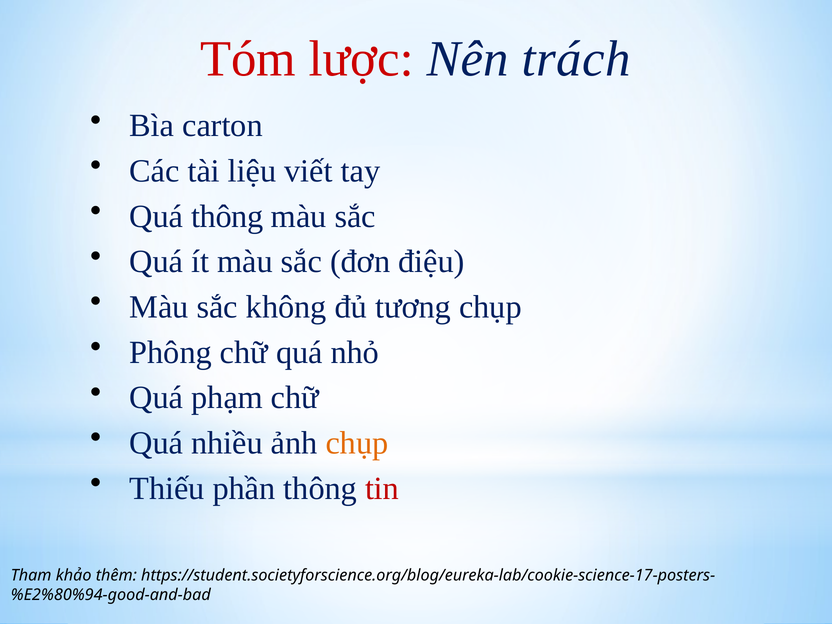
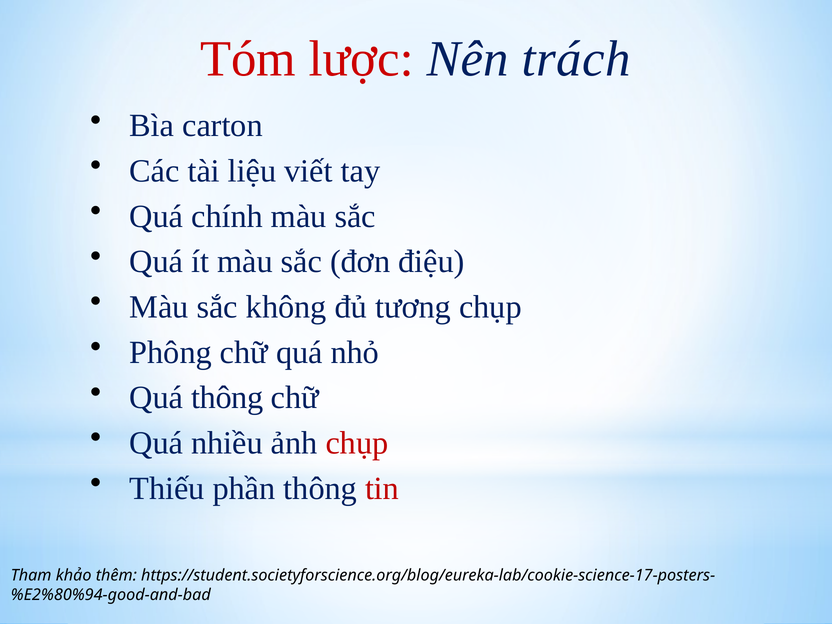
Quá thông: thông -> chính
Quá phạm: phạm -> thông
chụp at (357, 443) colour: orange -> red
